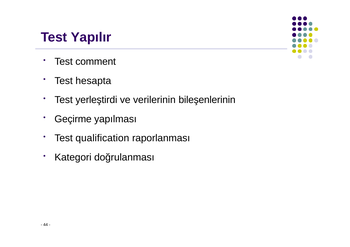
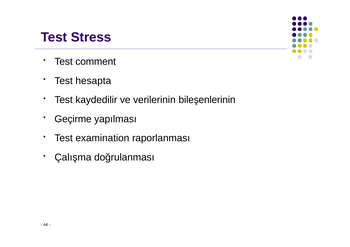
Yapılır: Yapılır -> Stress
yerleştirdi: yerleştirdi -> kaydedilir
qualification: qualification -> examination
Kategori: Kategori -> Çalışma
